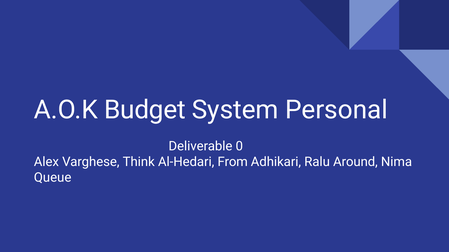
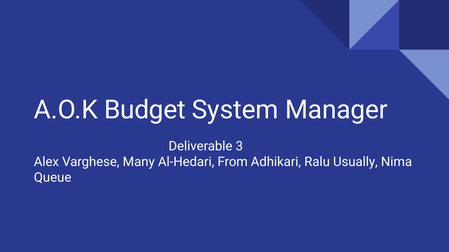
Personal: Personal -> Manager
0: 0 -> 3
Think: Think -> Many
Around: Around -> Usually
